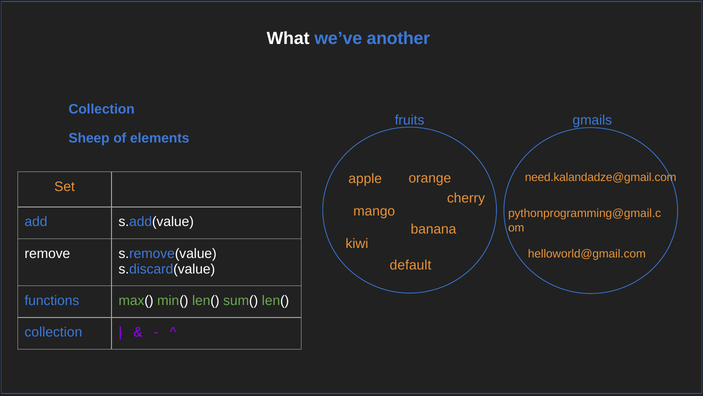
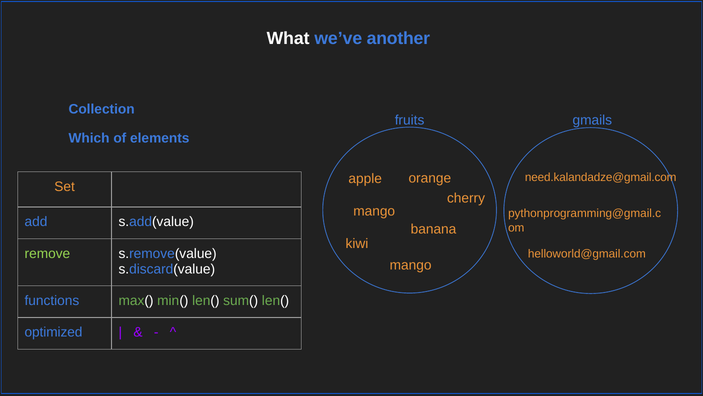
Sheep: Sheep -> Which
remove colour: white -> light green
default at (411, 265): default -> mango
collection at (53, 332): collection -> optimized
